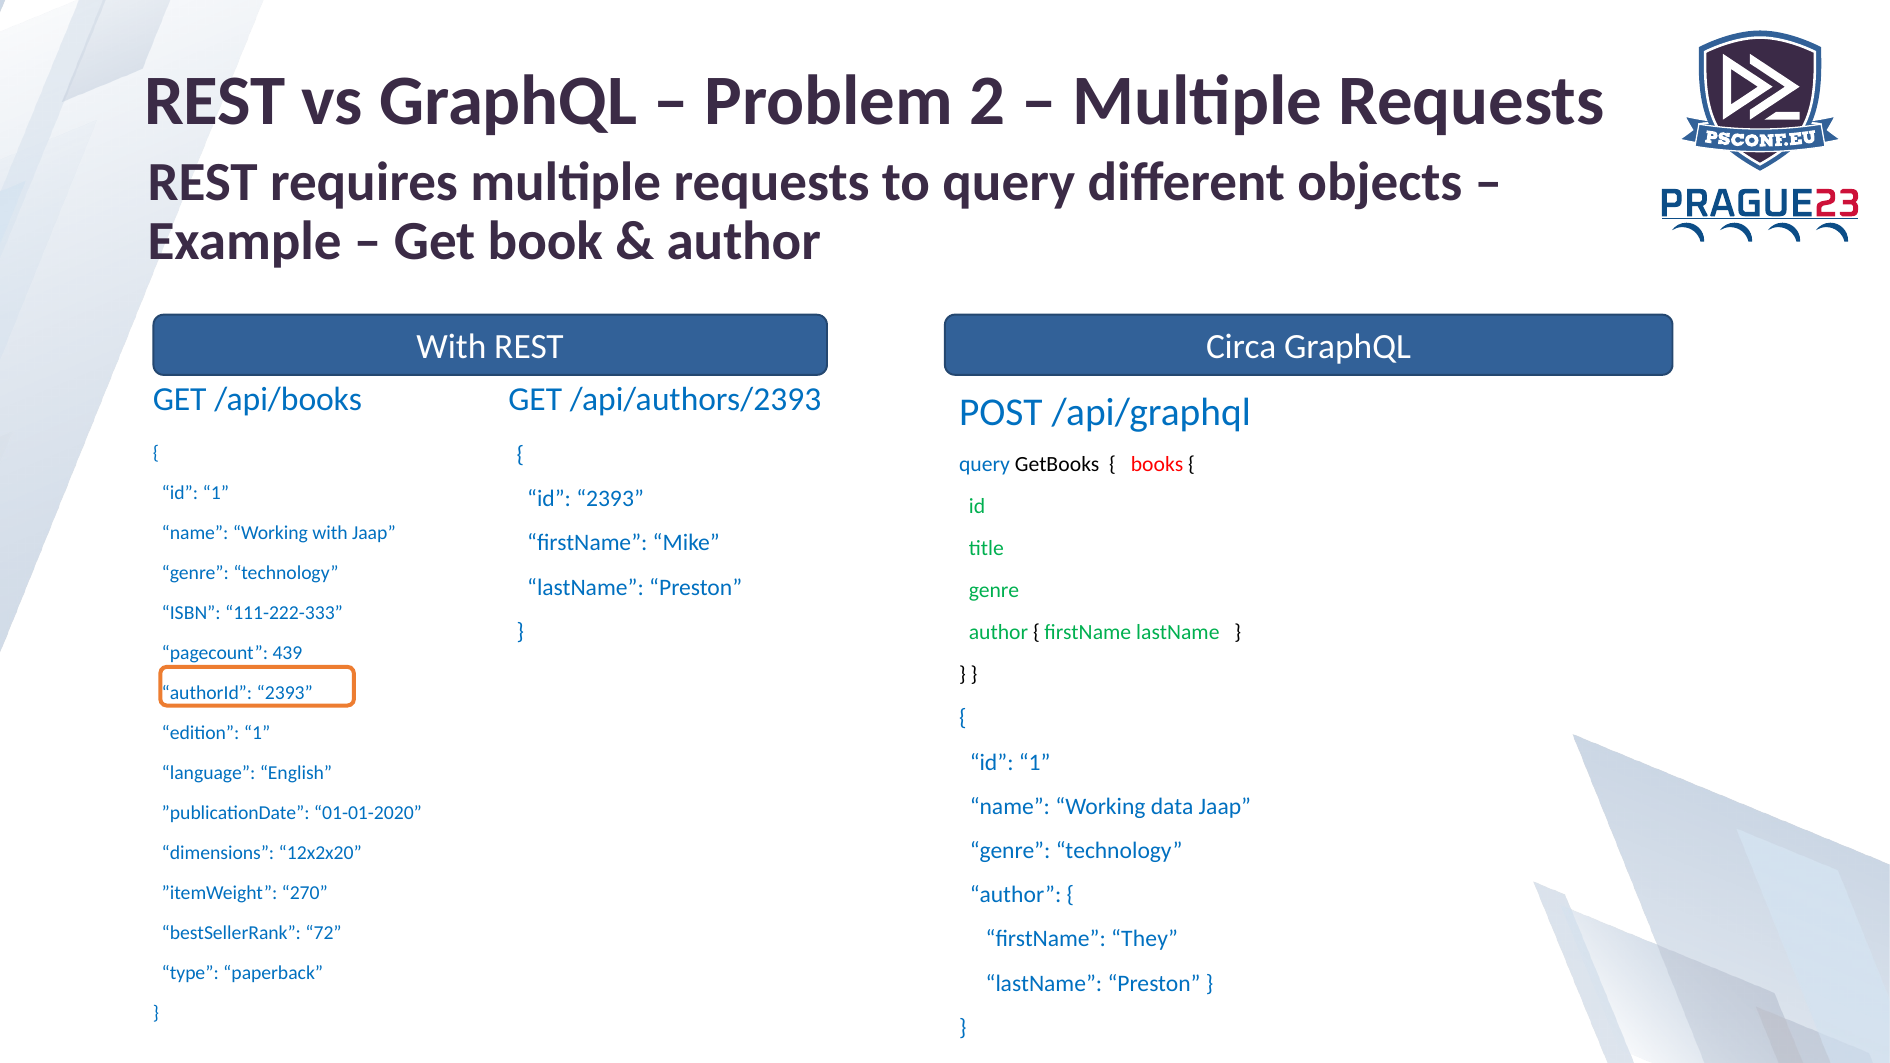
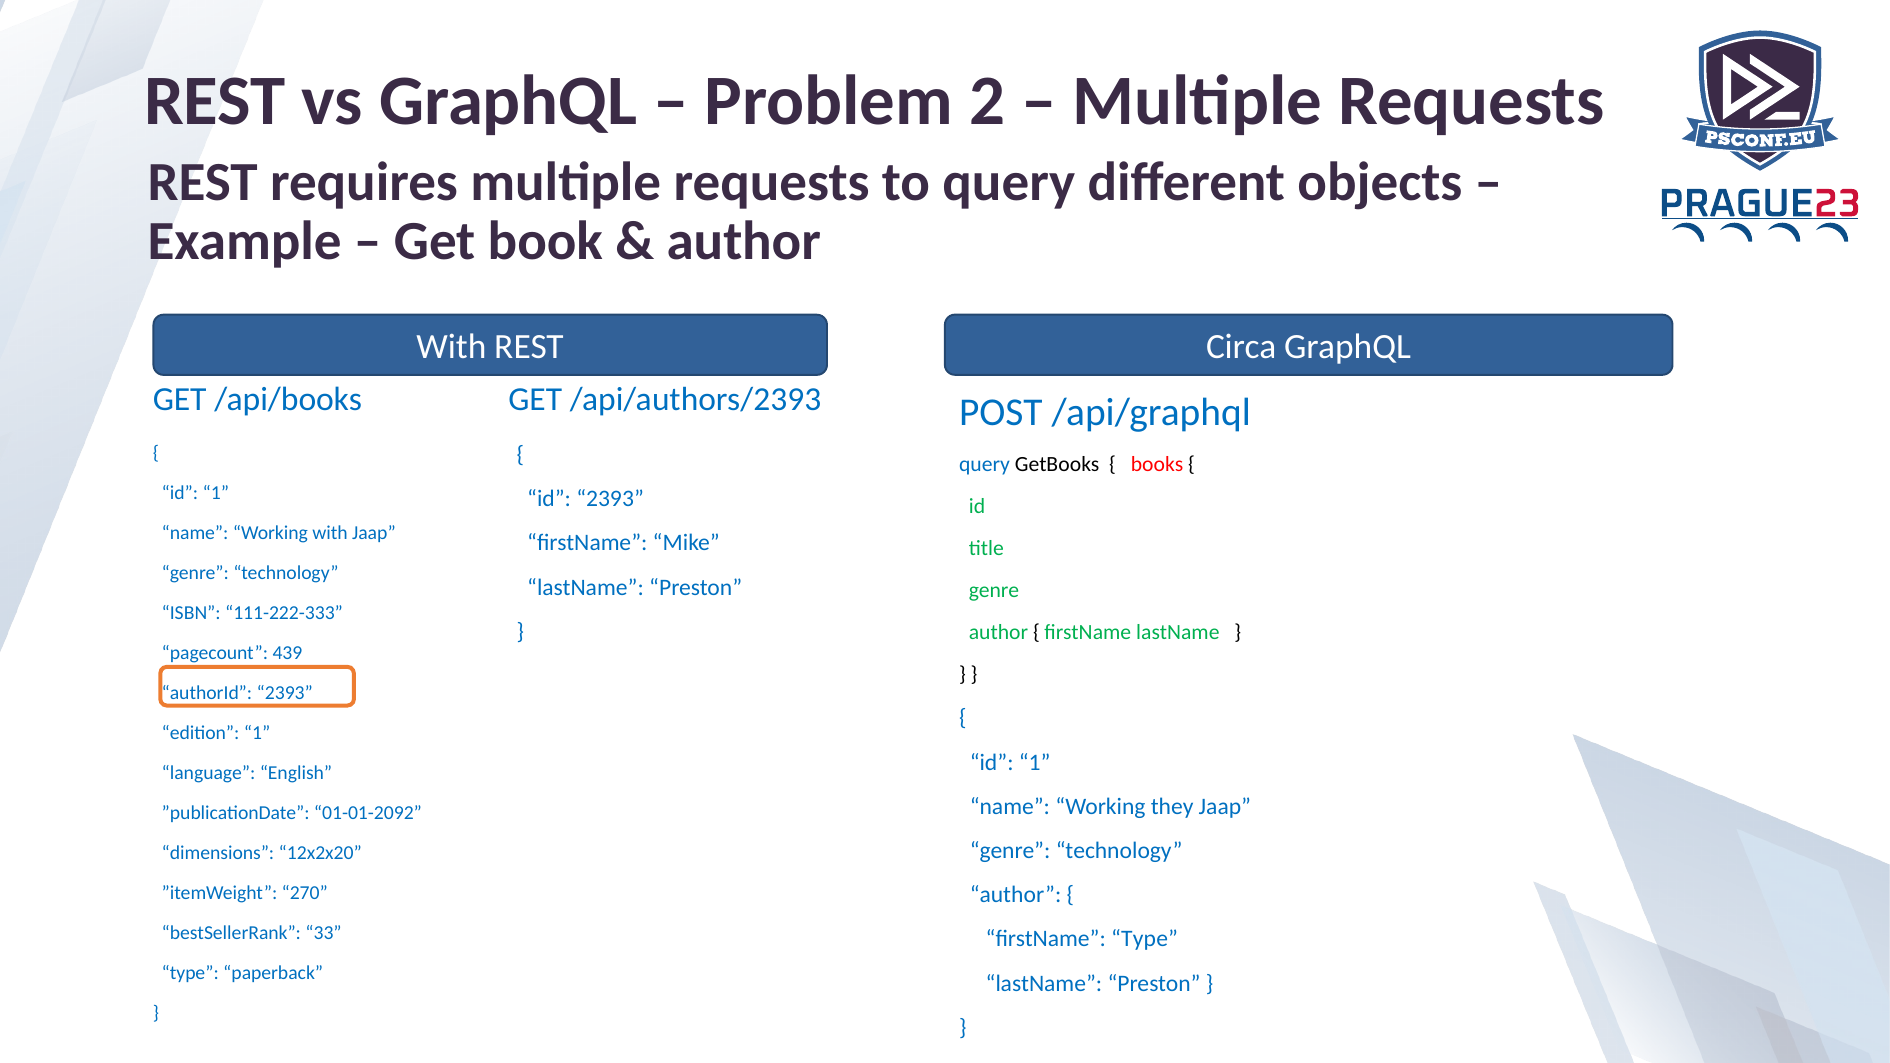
data: data -> they
01-01-2020: 01-01-2020 -> 01-01-2092
72: 72 -> 33
firstName They: They -> Type
